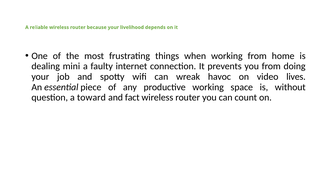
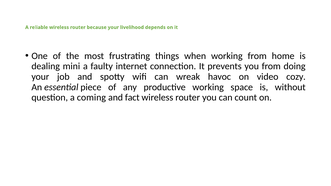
lives: lives -> cozy
toward: toward -> coming
